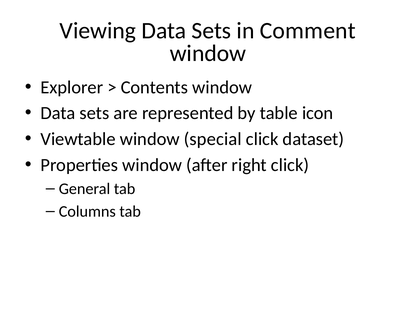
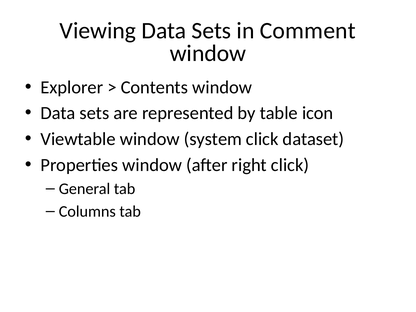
special: special -> system
